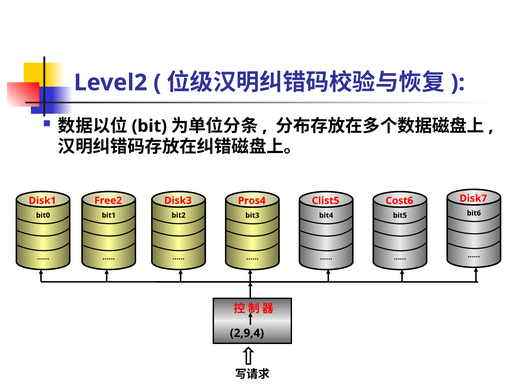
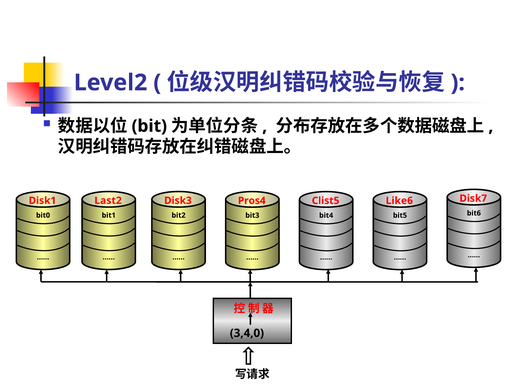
Free2: Free2 -> Last2
Cost6: Cost6 -> Like6
2,9,4: 2,9,4 -> 3,4,0
